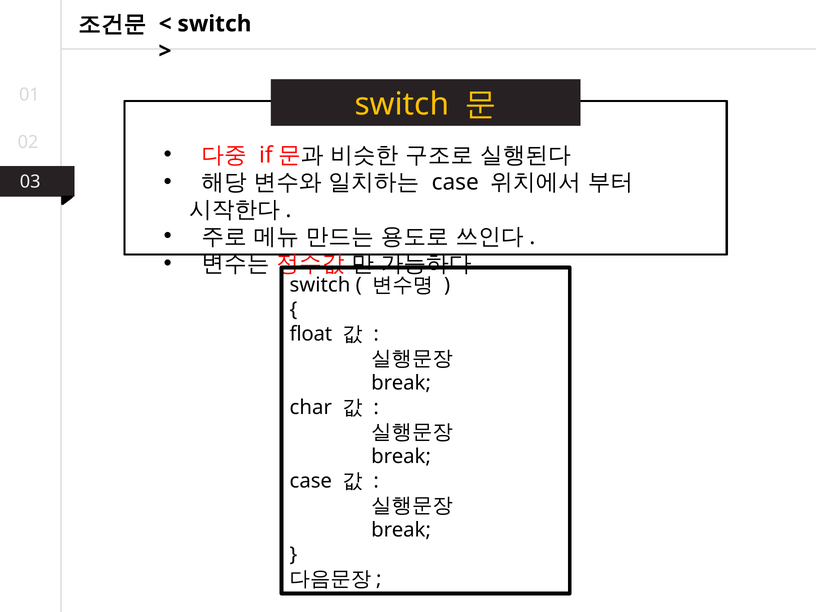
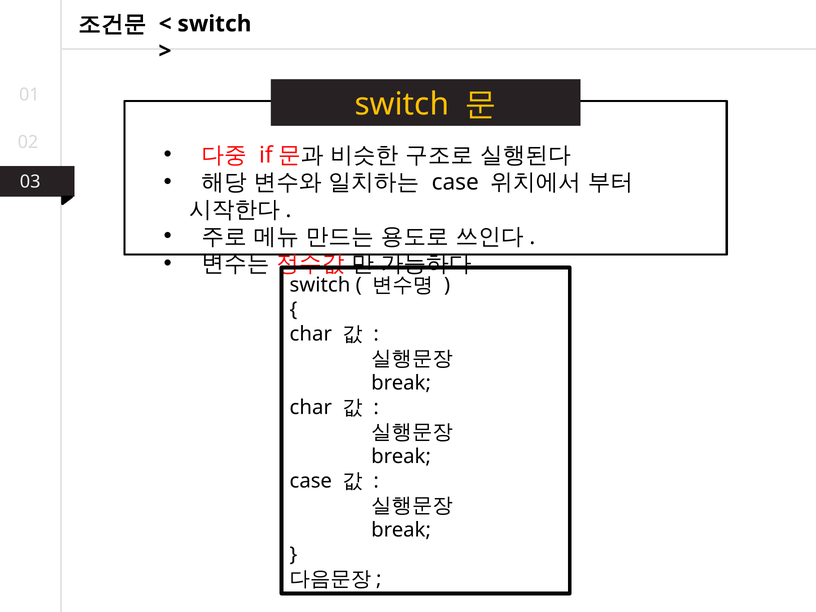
float at (311, 334): float -> char
